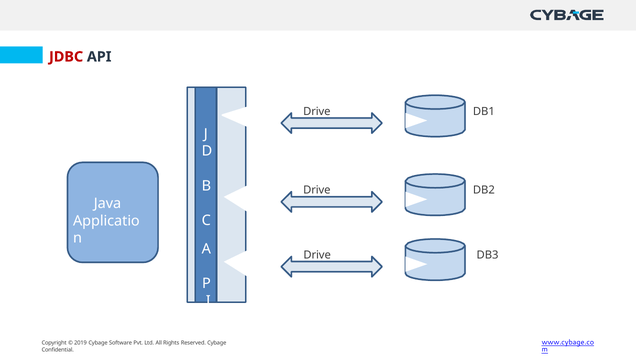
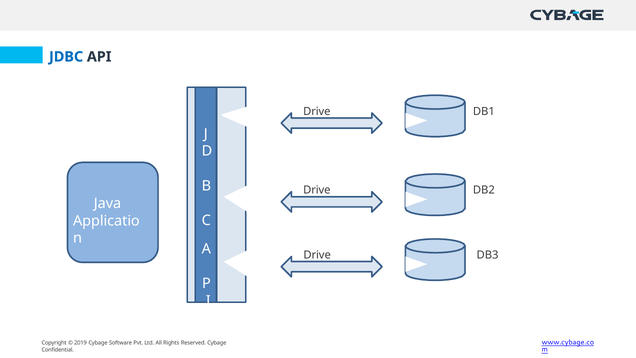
JDBC colour: red -> blue
